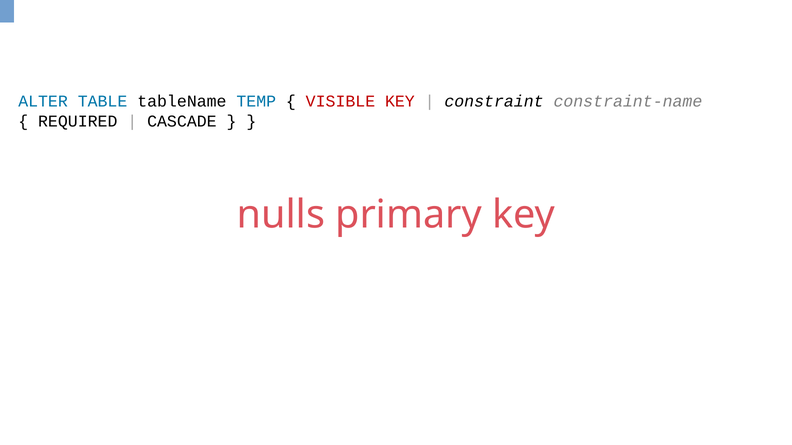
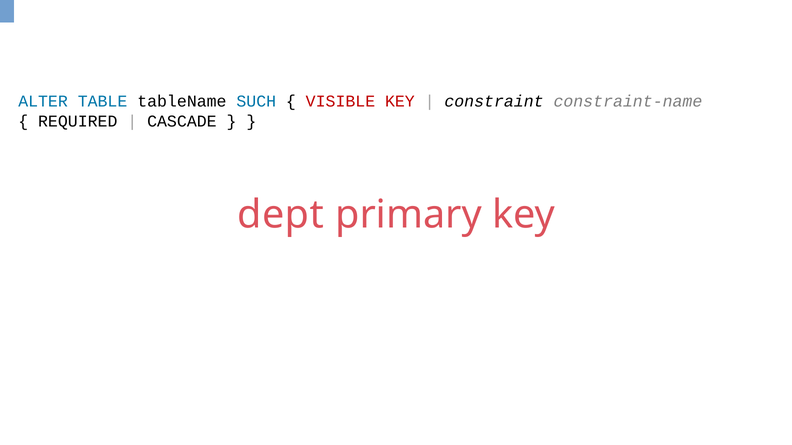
TEMP: TEMP -> SUCH
nulls: nulls -> dept
